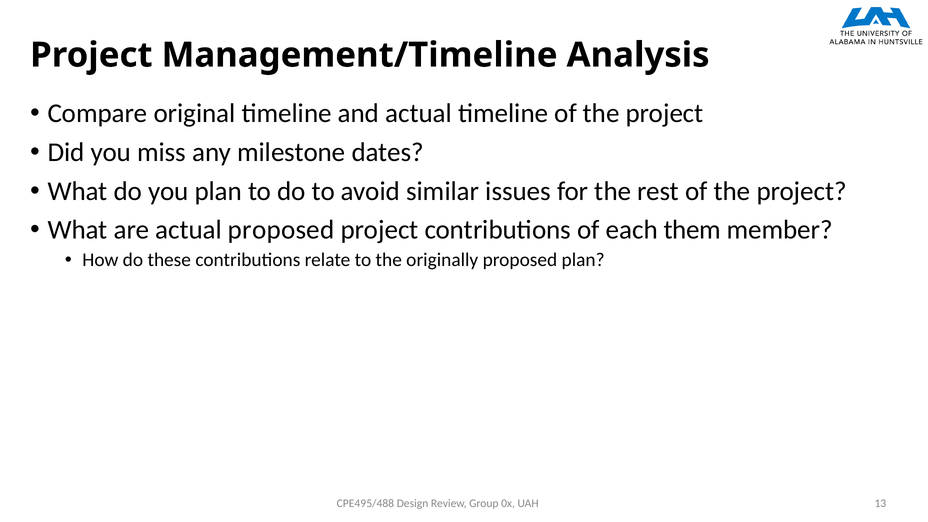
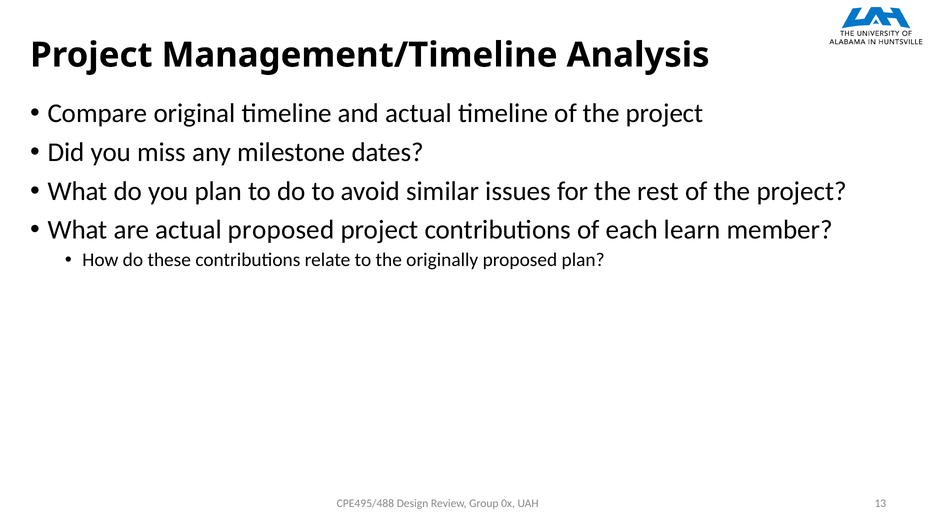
them: them -> learn
